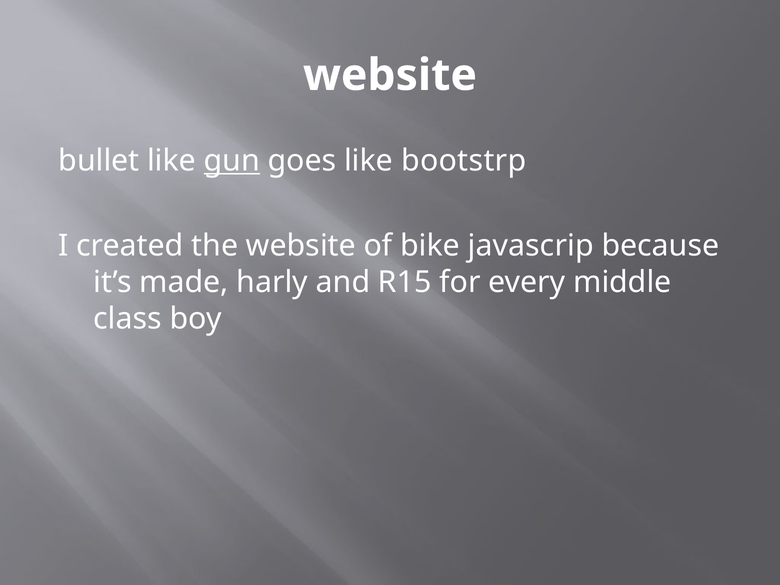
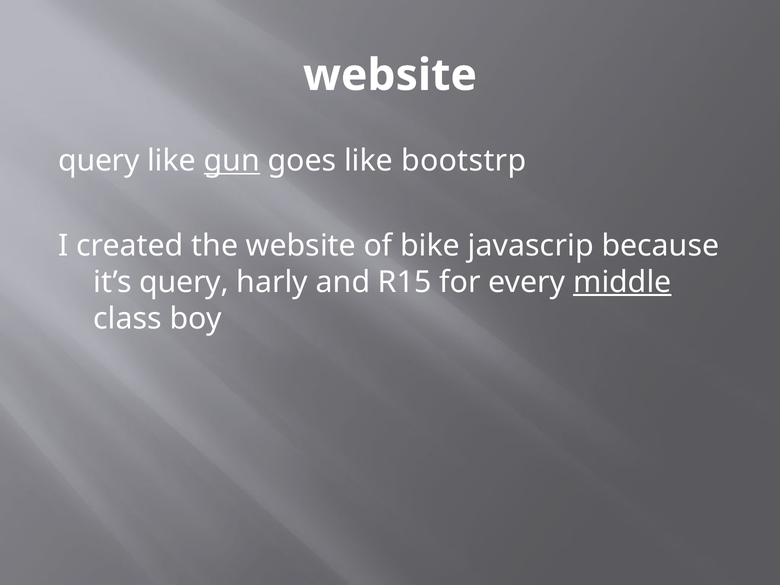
bullet at (99, 161): bullet -> query
it’s made: made -> query
middle underline: none -> present
